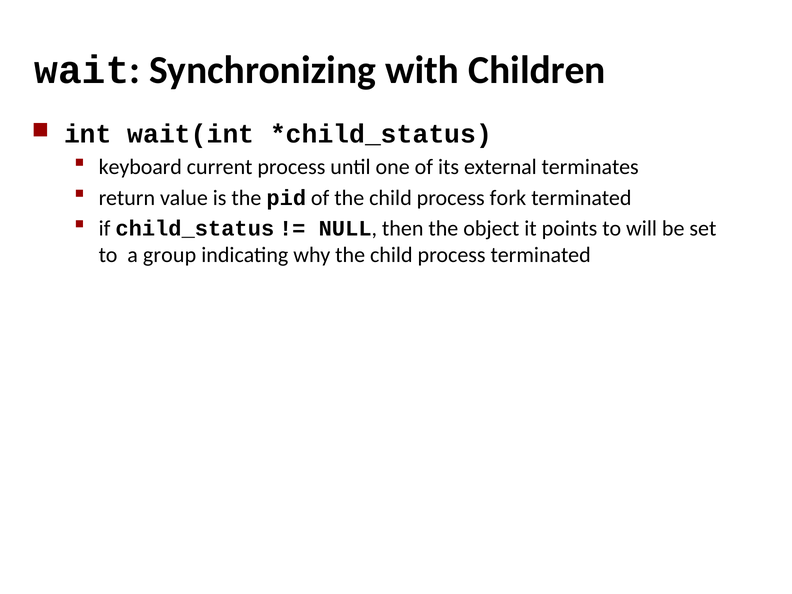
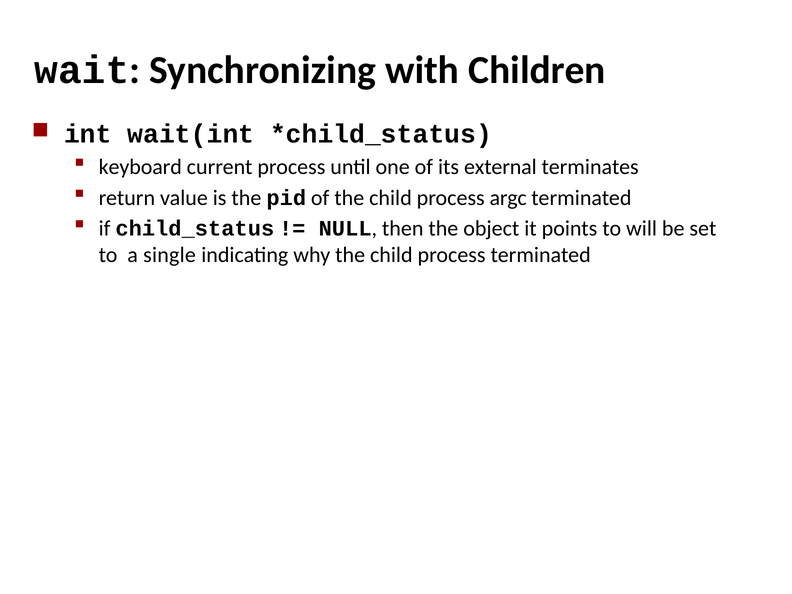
fork: fork -> argc
group: group -> single
